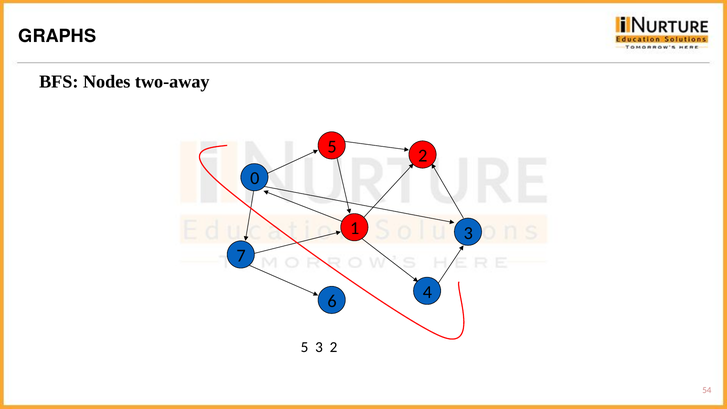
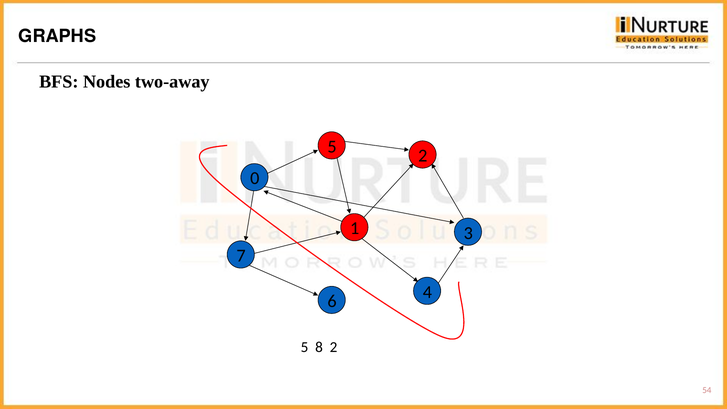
5 3: 3 -> 8
